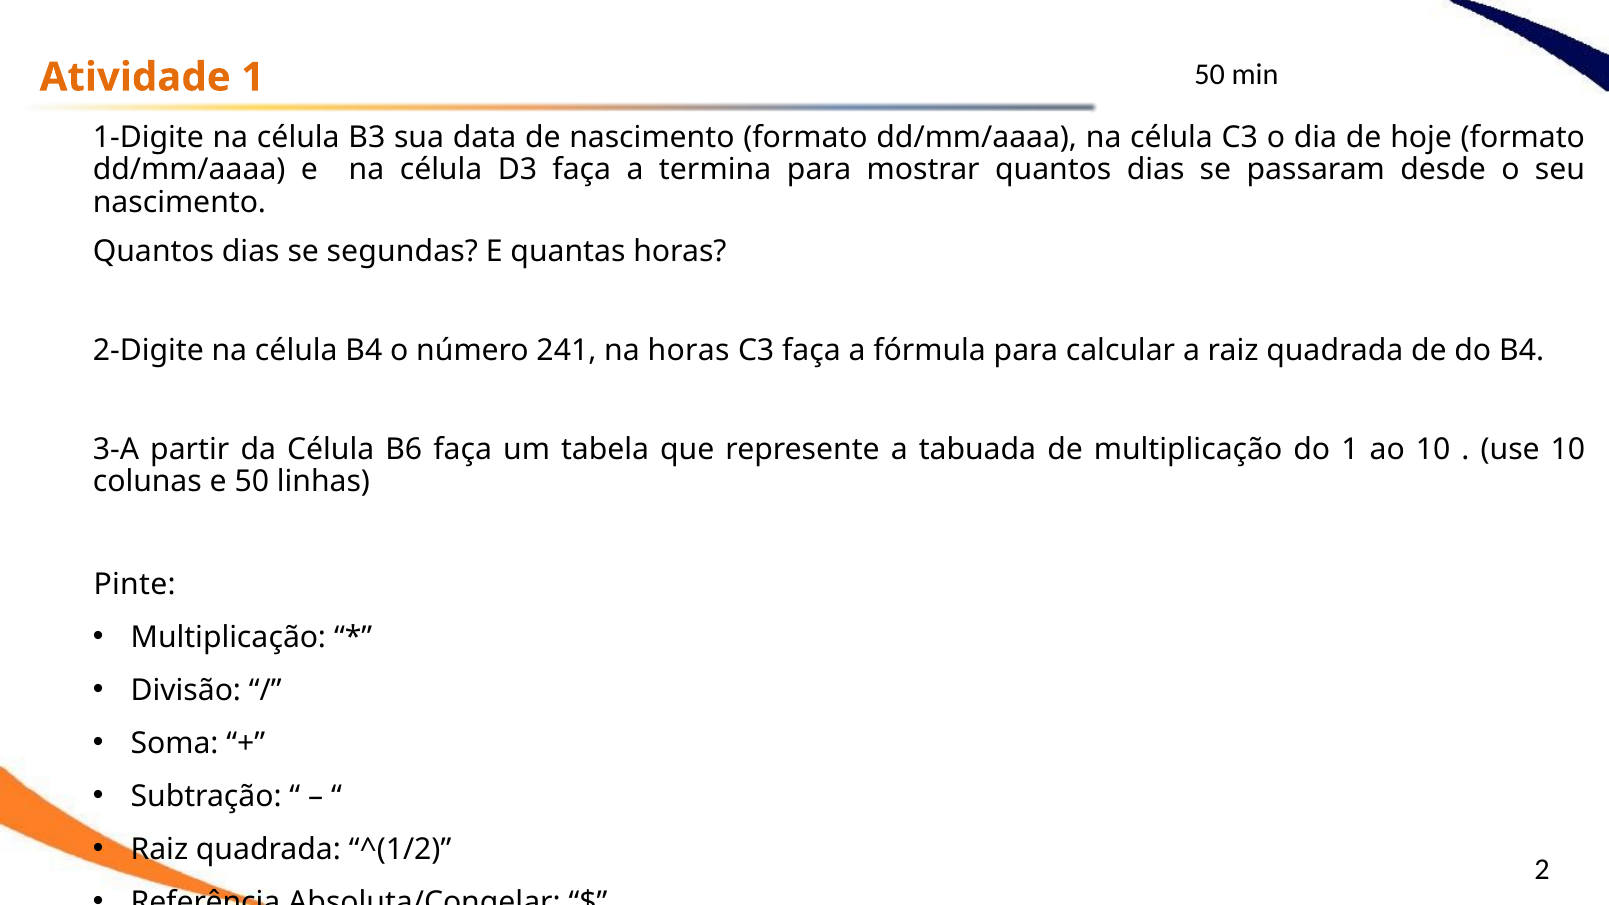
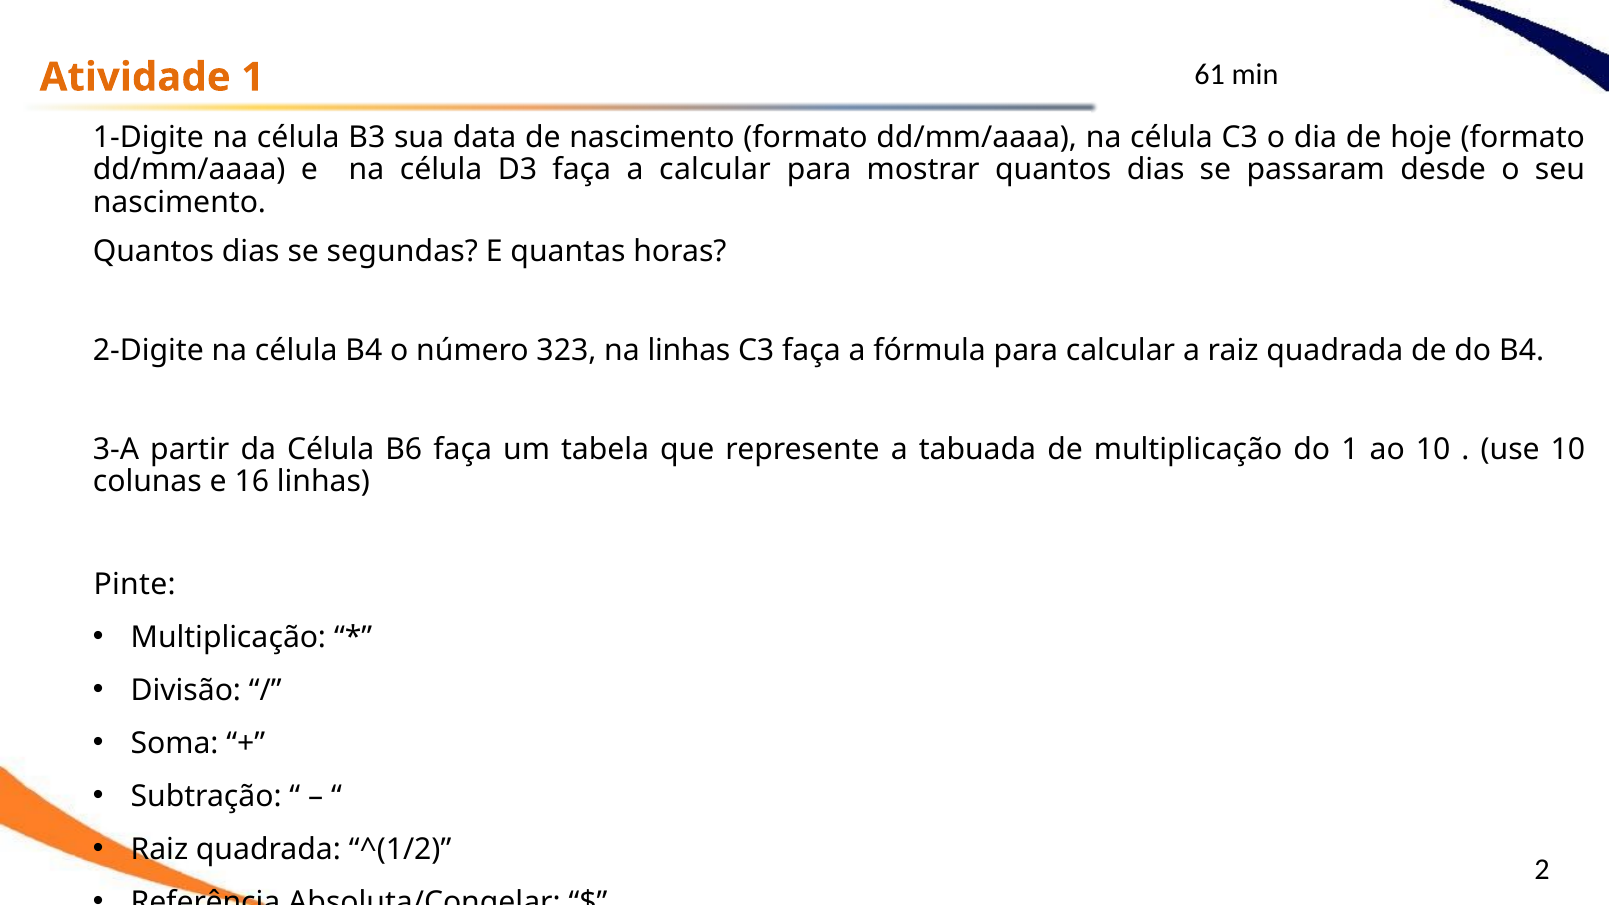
1 50: 50 -> 61
a termina: termina -> calcular
241: 241 -> 323
na horas: horas -> linhas
e 50: 50 -> 16
